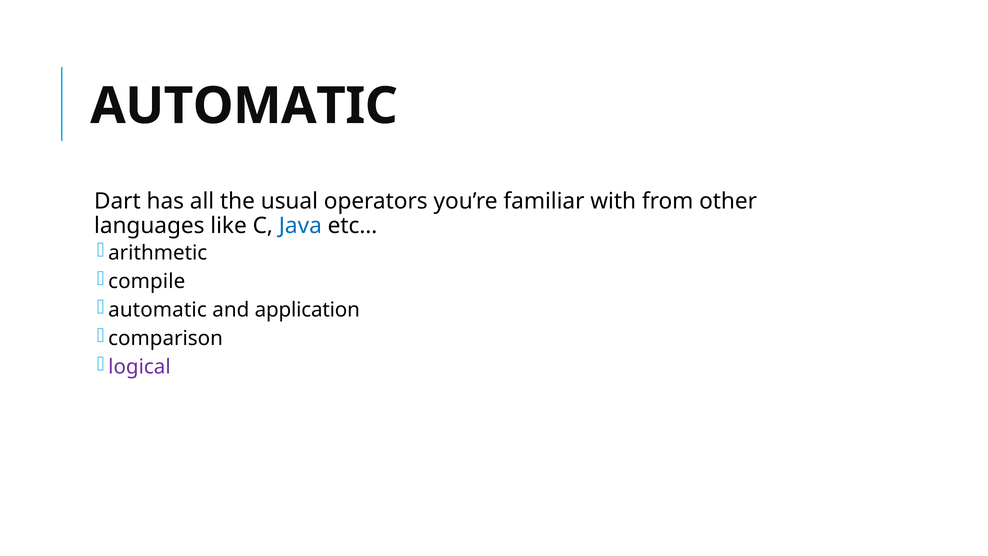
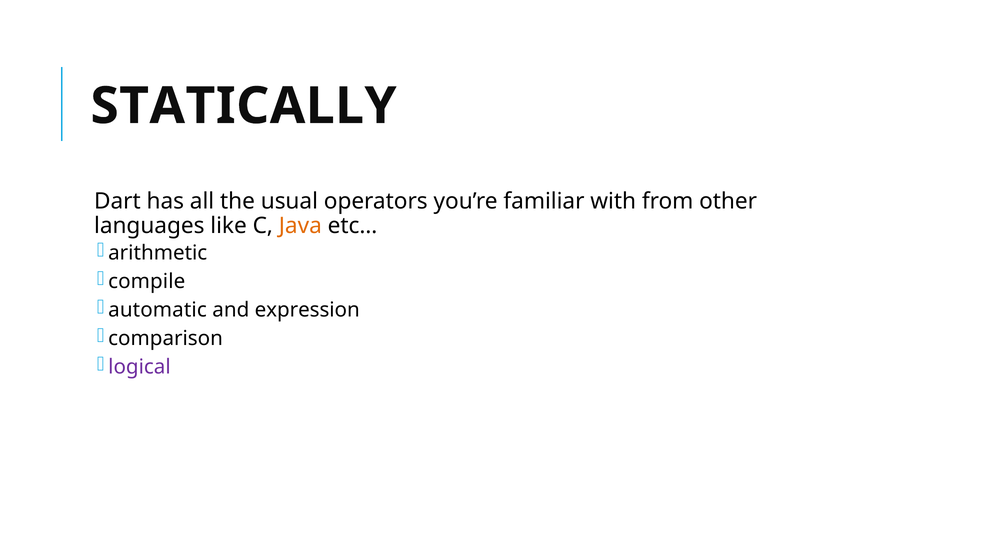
AUTOMATIC at (244, 106): AUTOMATIC -> STATICALLY
Java colour: blue -> orange
application: application -> expression
